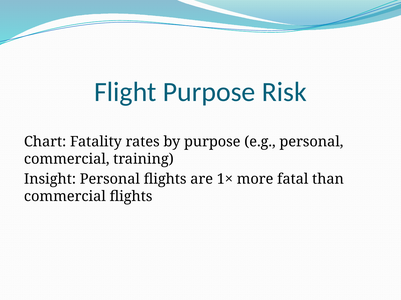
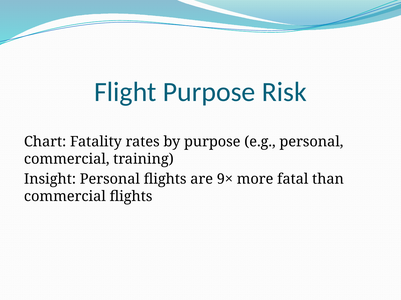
1×: 1× -> 9×
